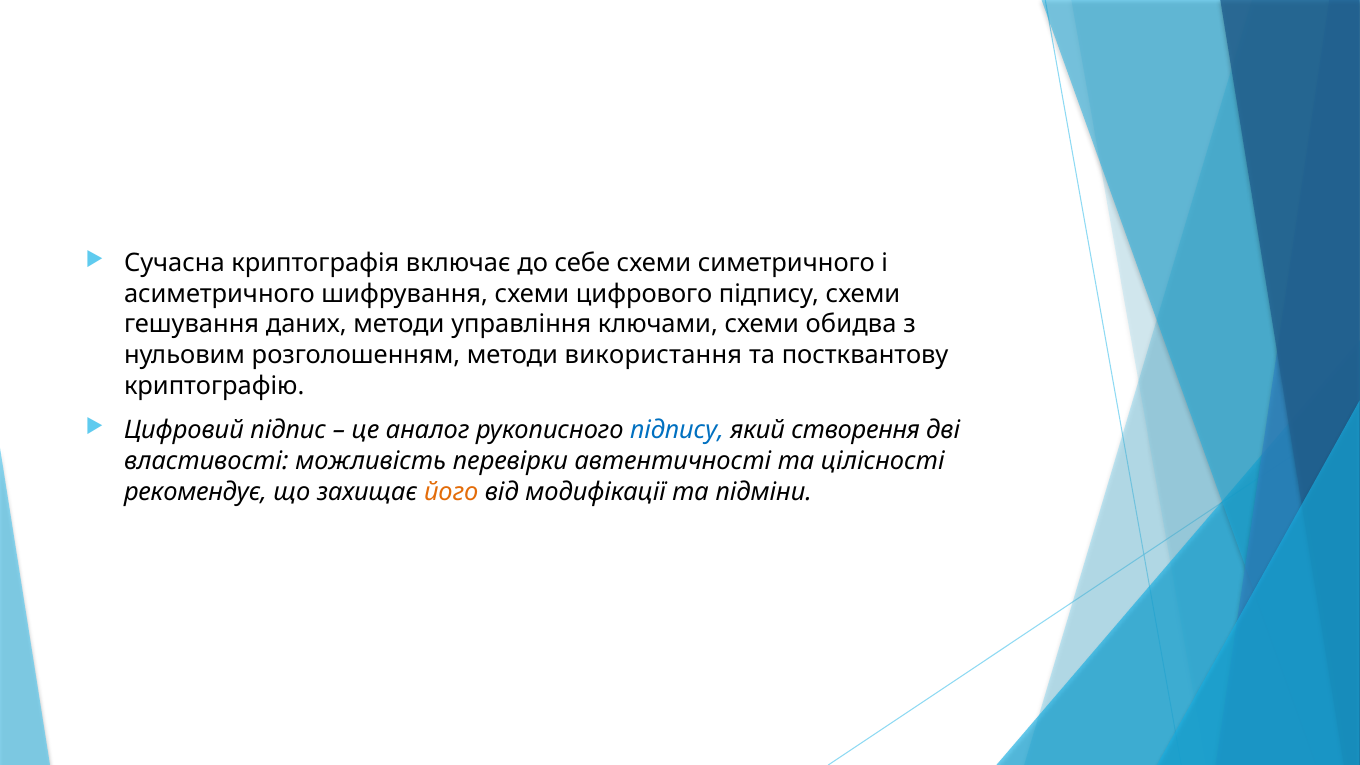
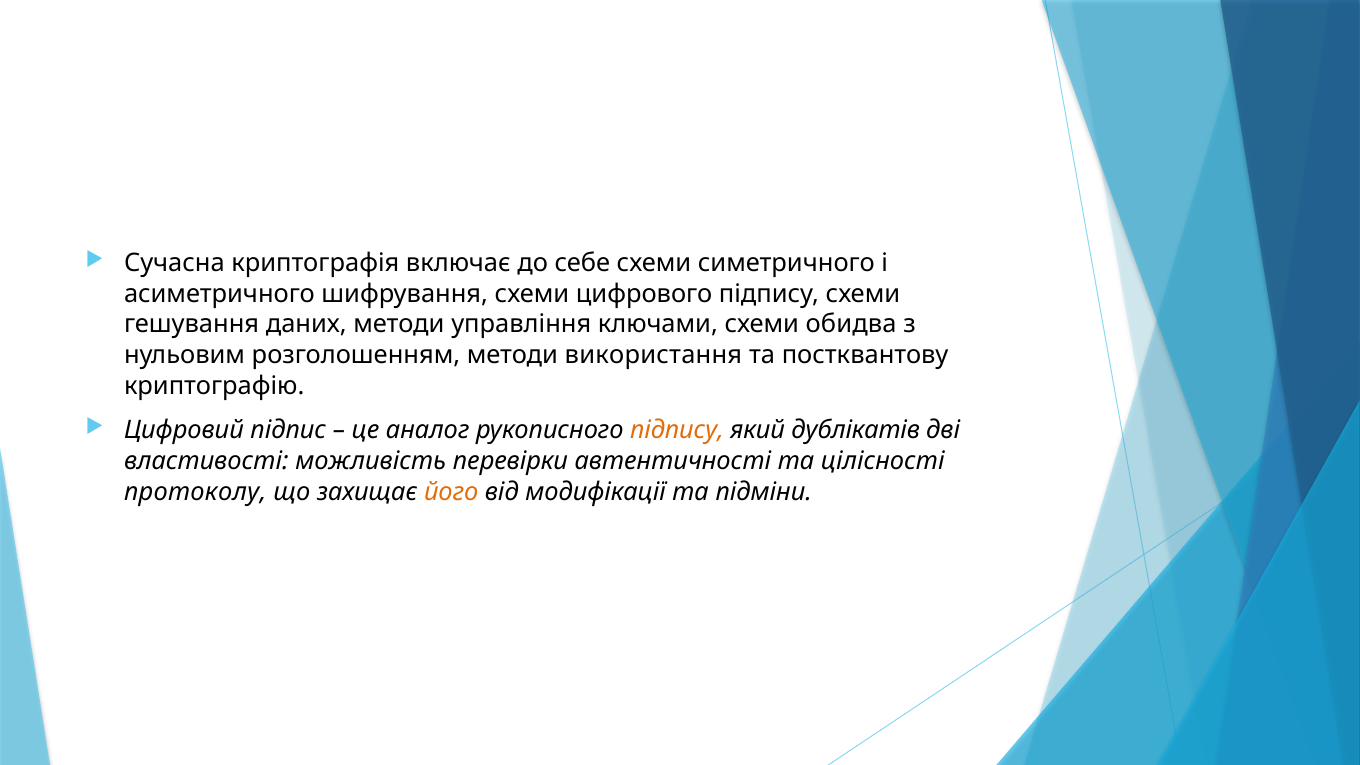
підпису at (677, 430) colour: blue -> orange
створення: створення -> дублікатів
рекомендує: рекомендує -> протоколу
